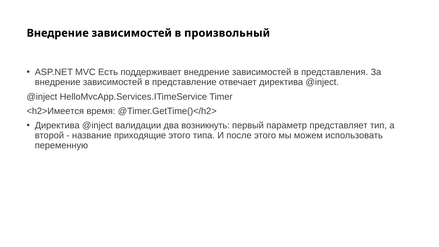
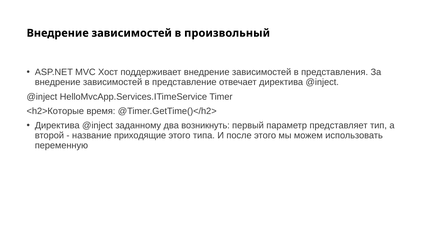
Есть: Есть -> Хост
<h2>Имеется: <h2>Имеется -> <h2>Которые
валидации: валидации -> заданному
